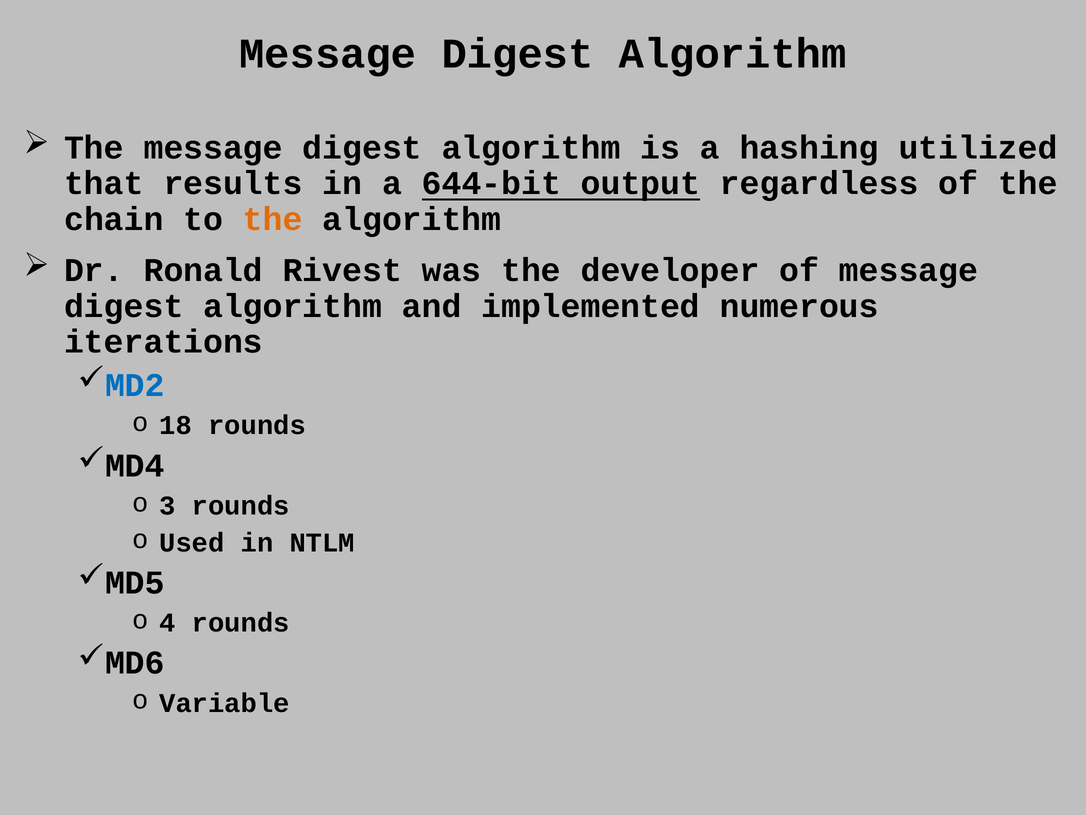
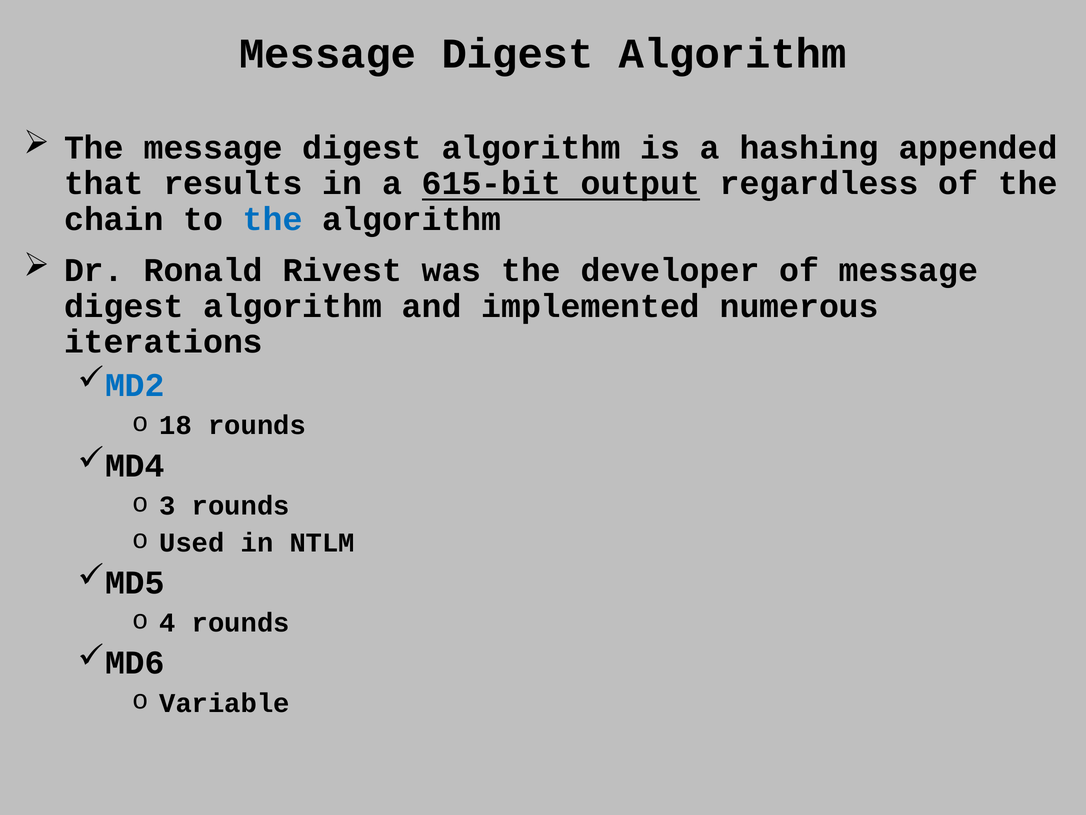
utilized: utilized -> appended
644-bit: 644-bit -> 615-bit
the at (273, 219) colour: orange -> blue
